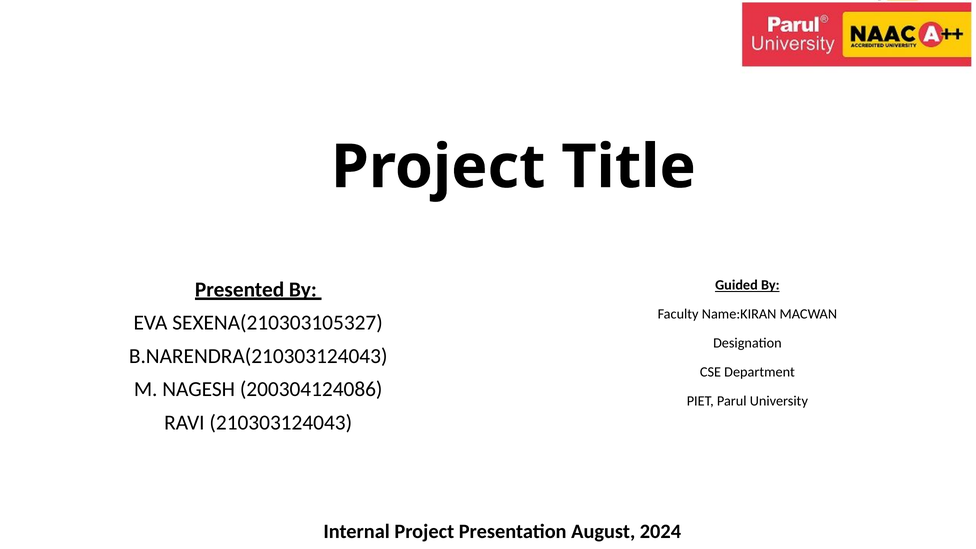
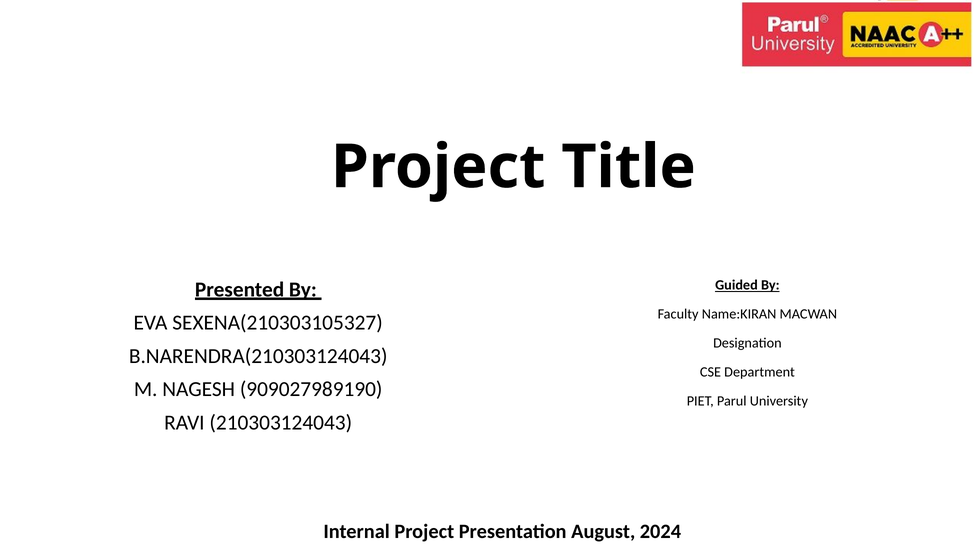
200304124086: 200304124086 -> 909027989190
